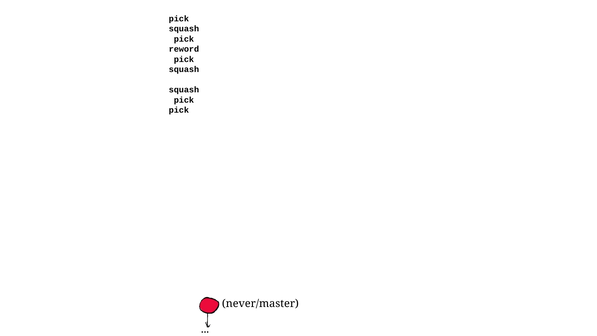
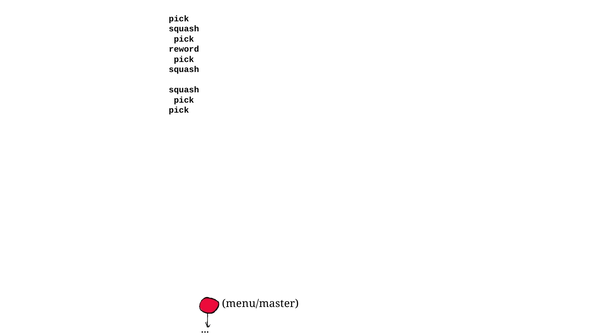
never/master: never/master -> menu/master
